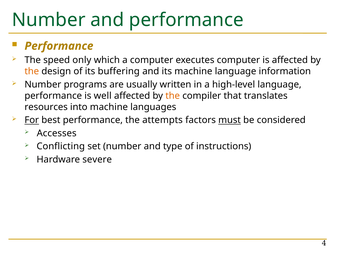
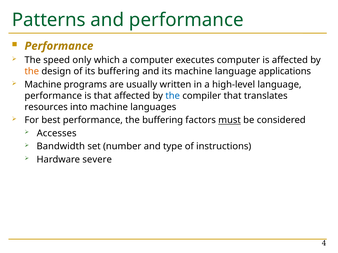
Number at (49, 20): Number -> Patterns
information: information -> applications
Number at (43, 85): Number -> Machine
is well: well -> that
the at (173, 96) colour: orange -> blue
For underline: present -> none
the attempts: attempts -> buffering
Conflicting: Conflicting -> Bandwidth
